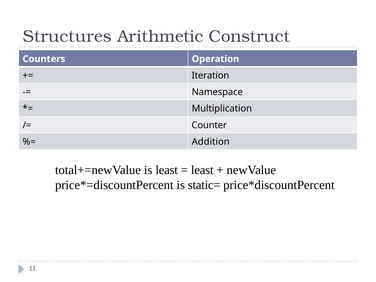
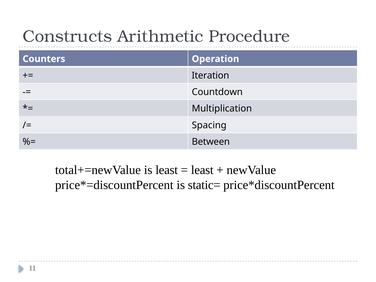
Structures: Structures -> Constructs
Construct: Construct -> Procedure
Namespace: Namespace -> Countdown
Counter: Counter -> Spacing
Addition: Addition -> Between
